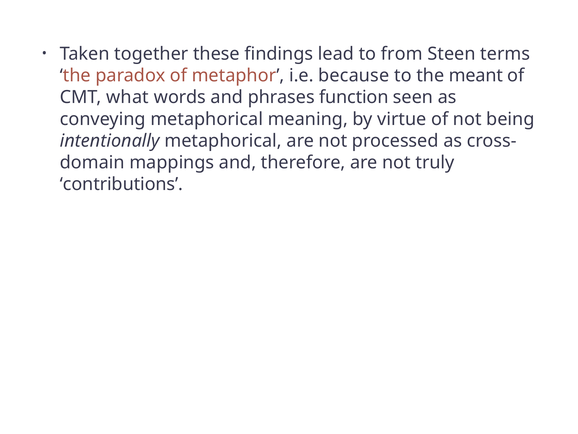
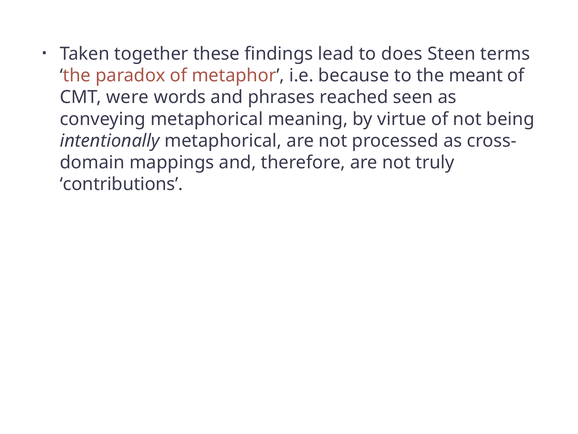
from: from -> does
what: what -> were
function: function -> reached
